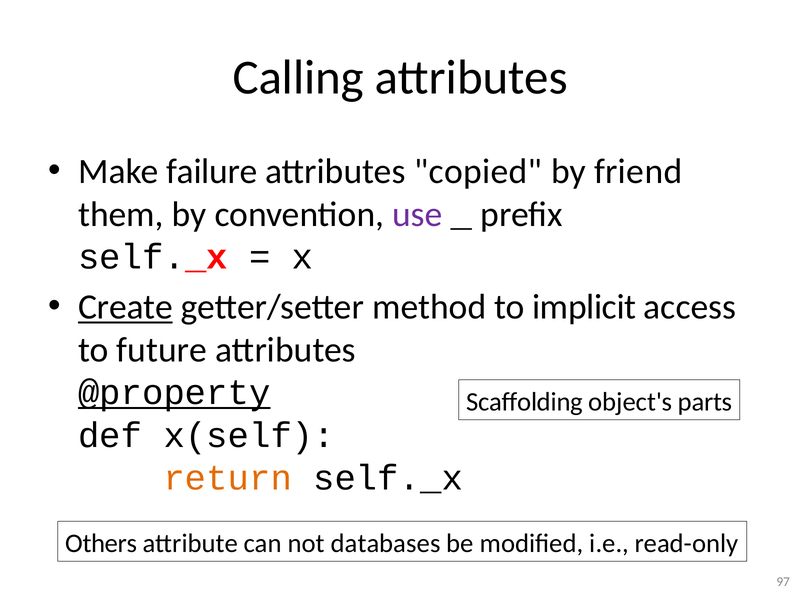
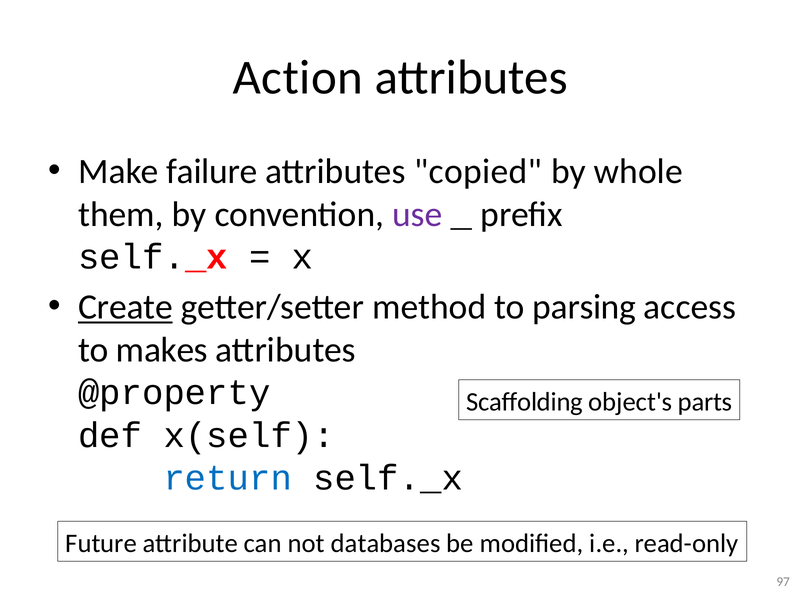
Calling: Calling -> Action
friend: friend -> whole
implicit: implicit -> parsing
future: future -> makes
@property underline: present -> none
return colour: orange -> blue
Others: Others -> Future
